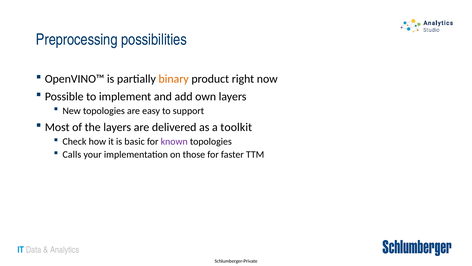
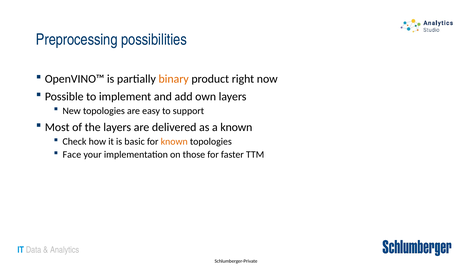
a toolkit: toolkit -> known
known at (174, 141) colour: purple -> orange
Calls: Calls -> Face
